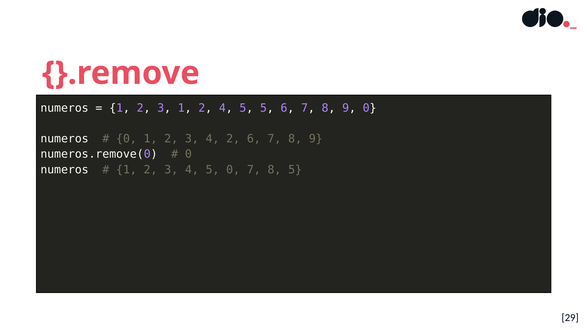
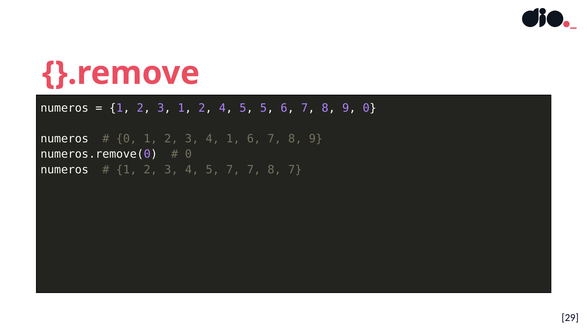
4 2: 2 -> 1
5 0: 0 -> 7
8 5: 5 -> 7
